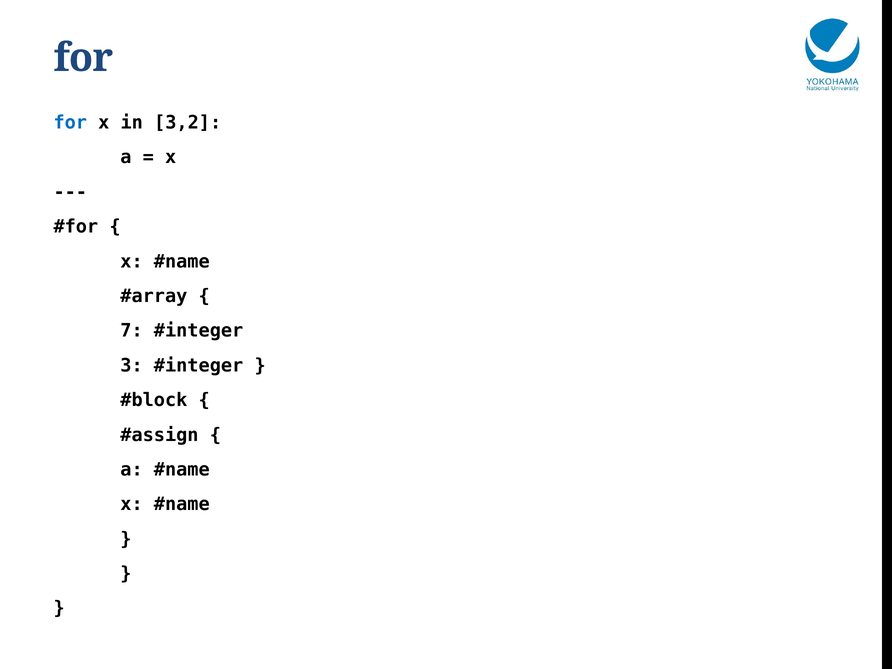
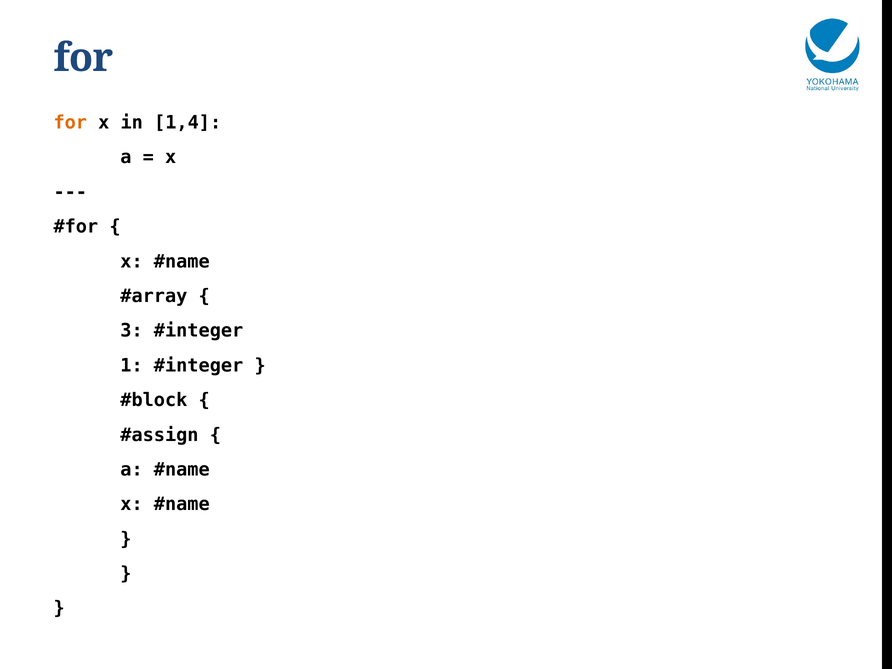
for at (70, 123) colour: blue -> orange
3,2: 3,2 -> 1,4
7: 7 -> 3
3: 3 -> 1
